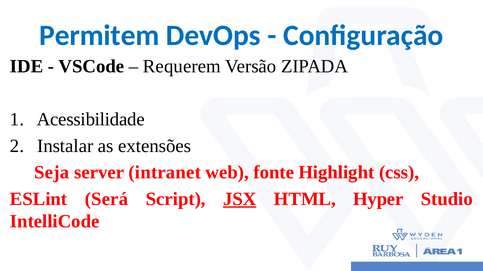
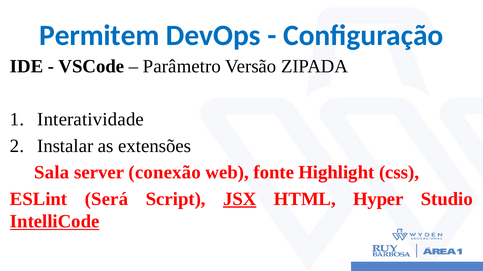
Requerem: Requerem -> Parâmetro
Acessibilidade: Acessibilidade -> Interatividade
Seja: Seja -> Sala
intranet: intranet -> conexão
IntelliCode underline: none -> present
